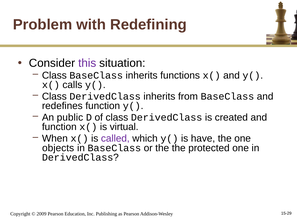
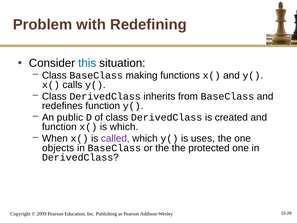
this colour: purple -> blue
BaseClass inherits: inherits -> making
is virtual: virtual -> which
have: have -> uses
